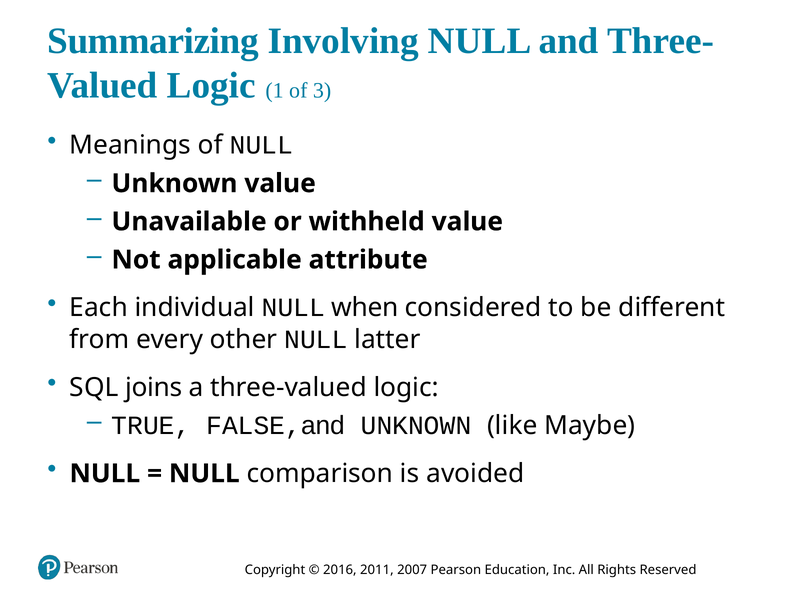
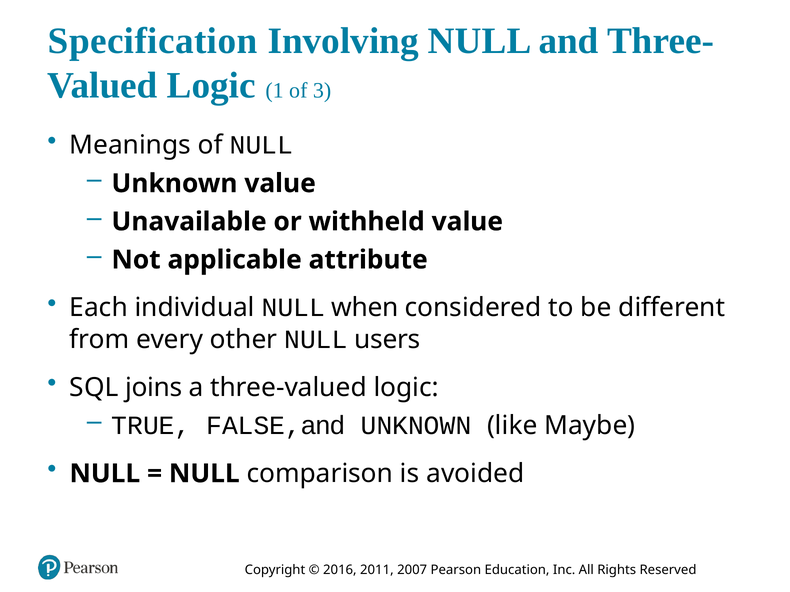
Summarizing: Summarizing -> Specification
latter: latter -> users
